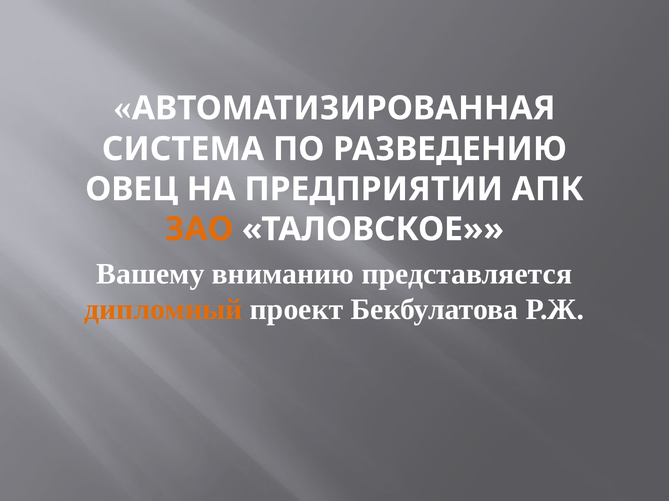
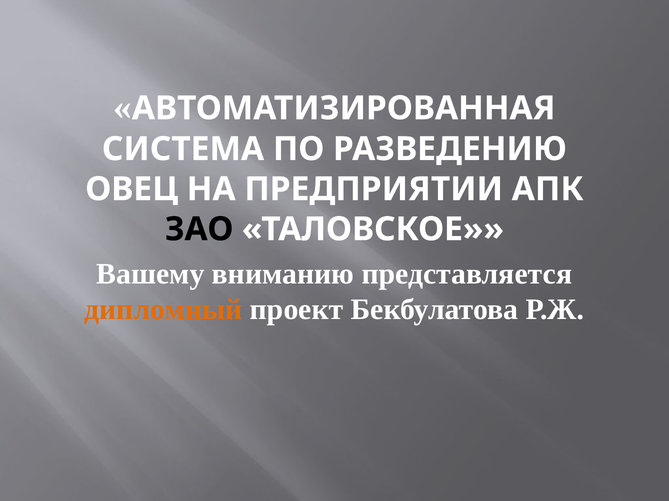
ЗАО colour: orange -> black
